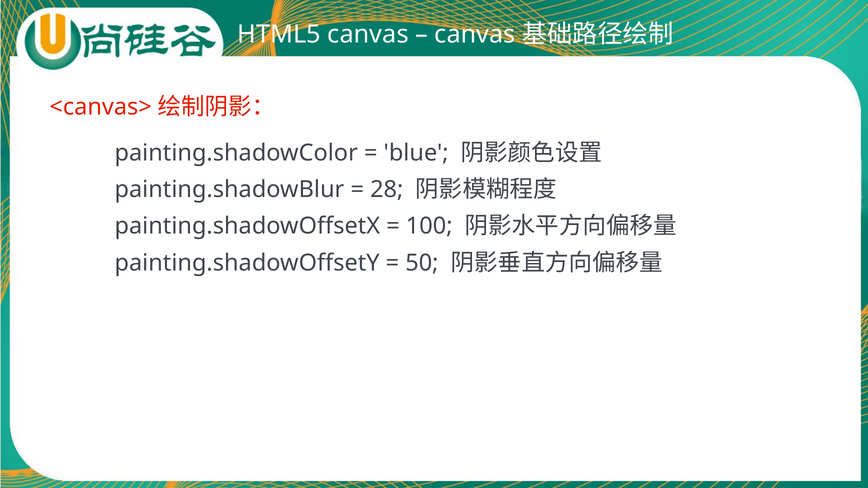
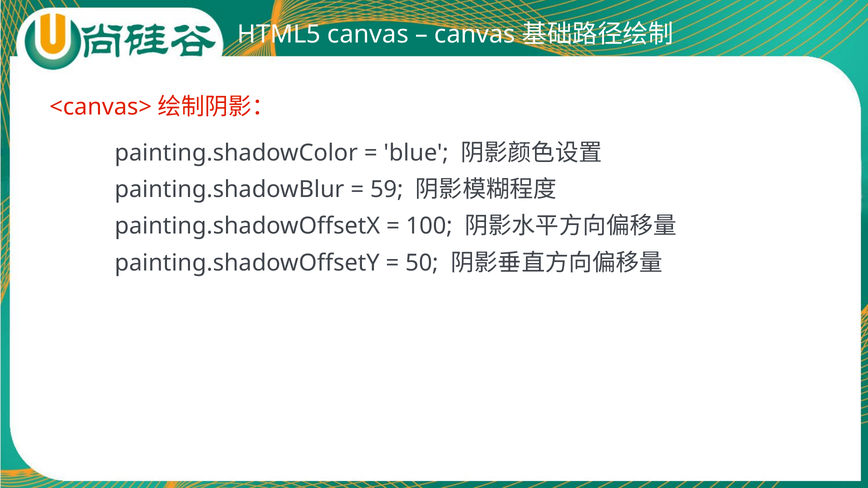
28: 28 -> 59
